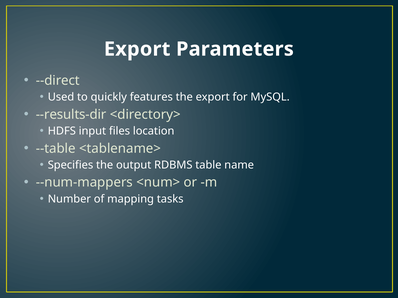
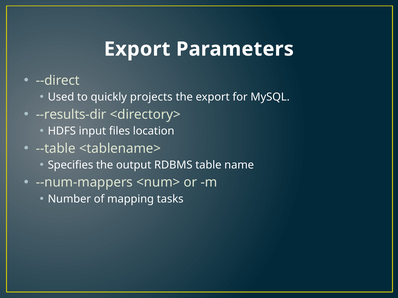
features: features -> projects
